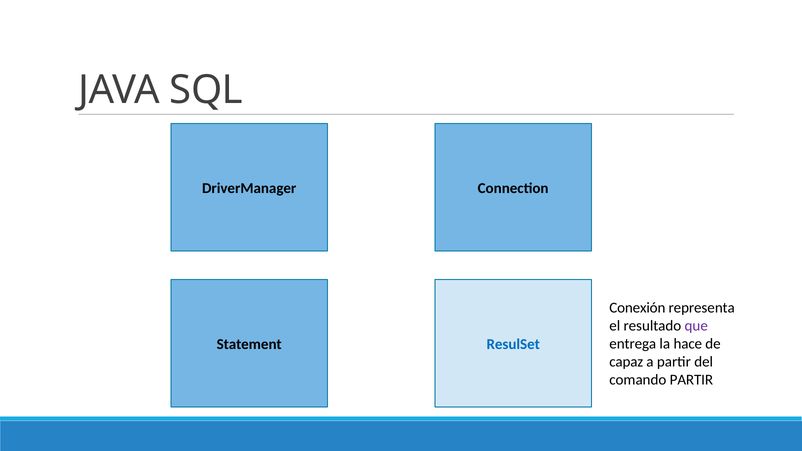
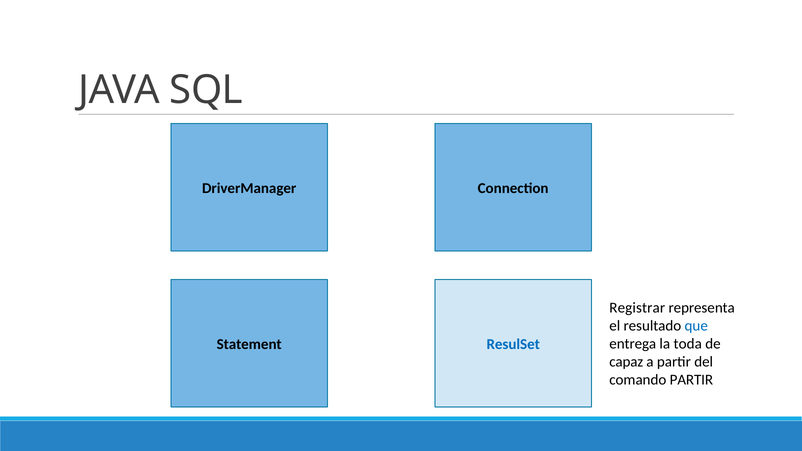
Conexión: Conexión -> Registrar
que colour: purple -> blue
hace: hace -> toda
